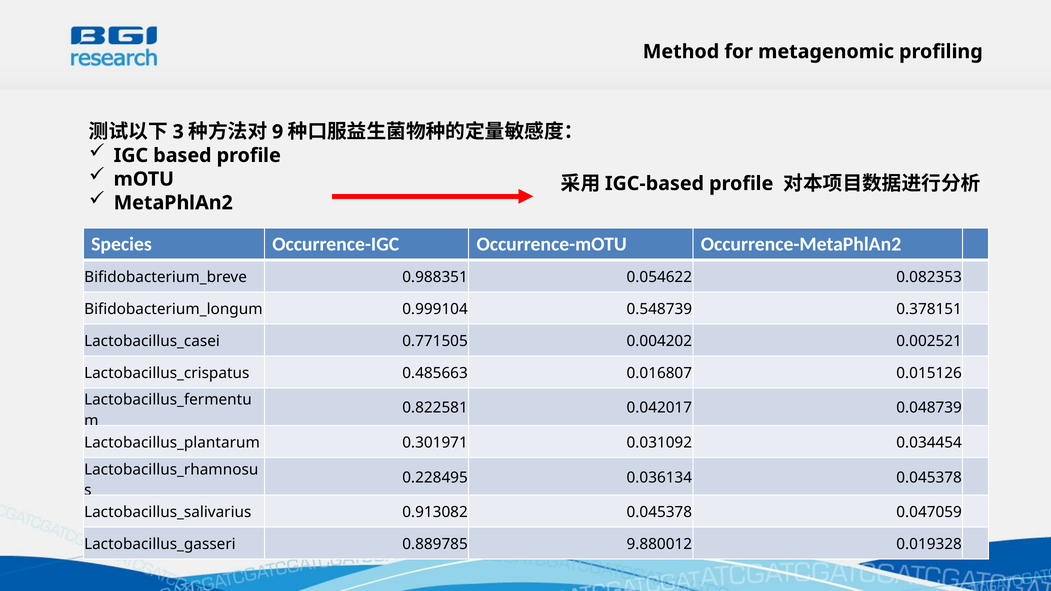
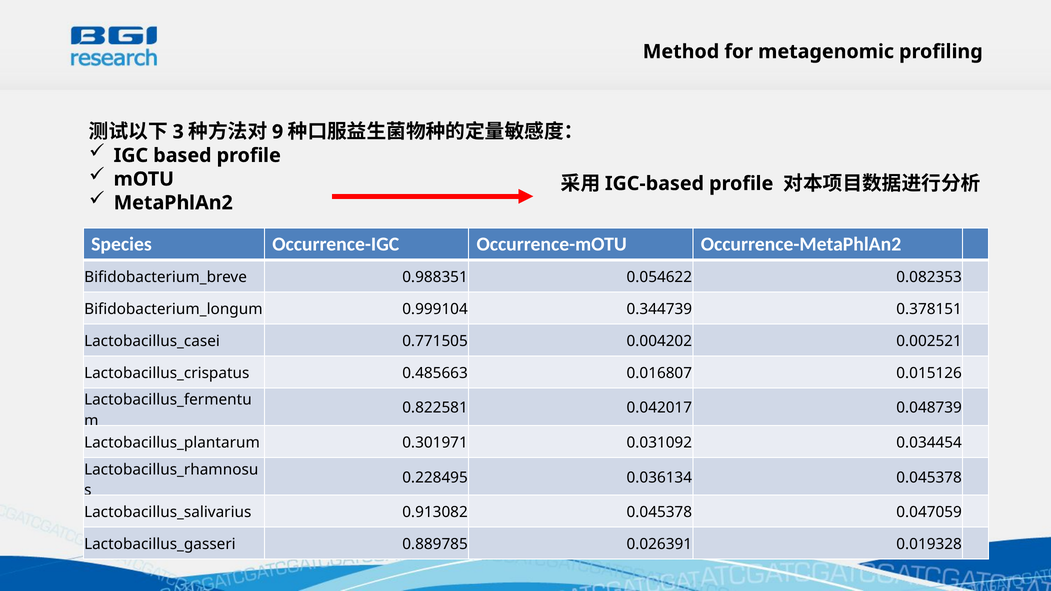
0.548739: 0.548739 -> 0.344739
9.880012: 9.880012 -> 0.026391
